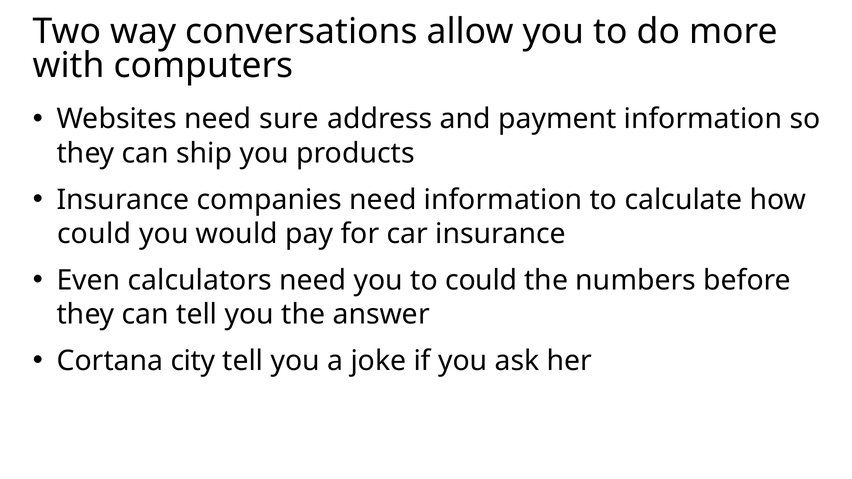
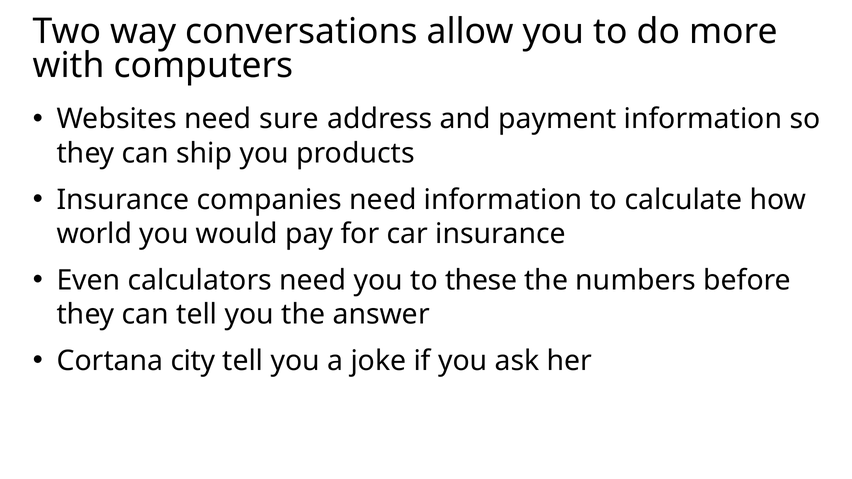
could at (94, 234): could -> world
to could: could -> these
